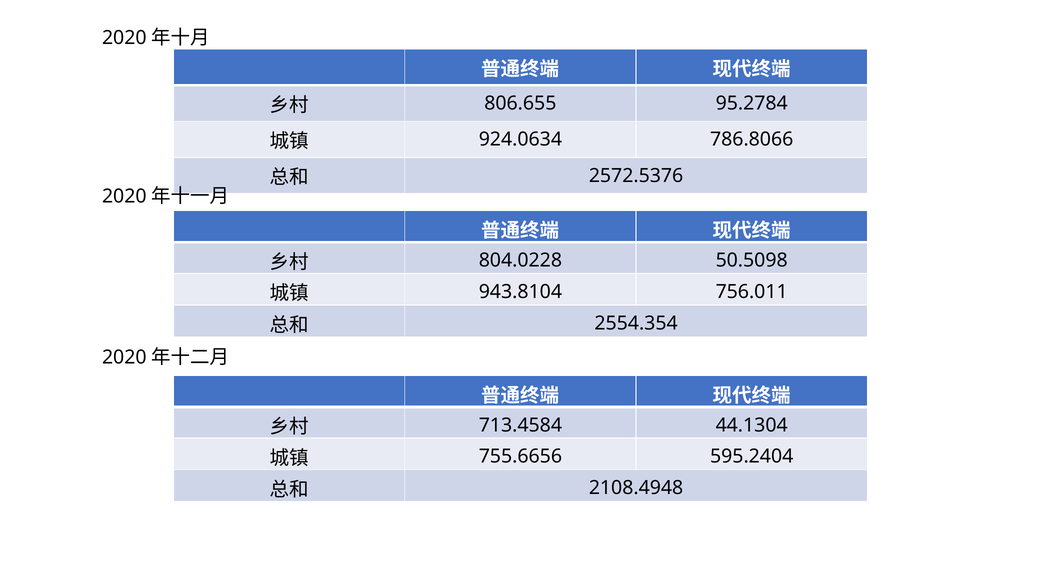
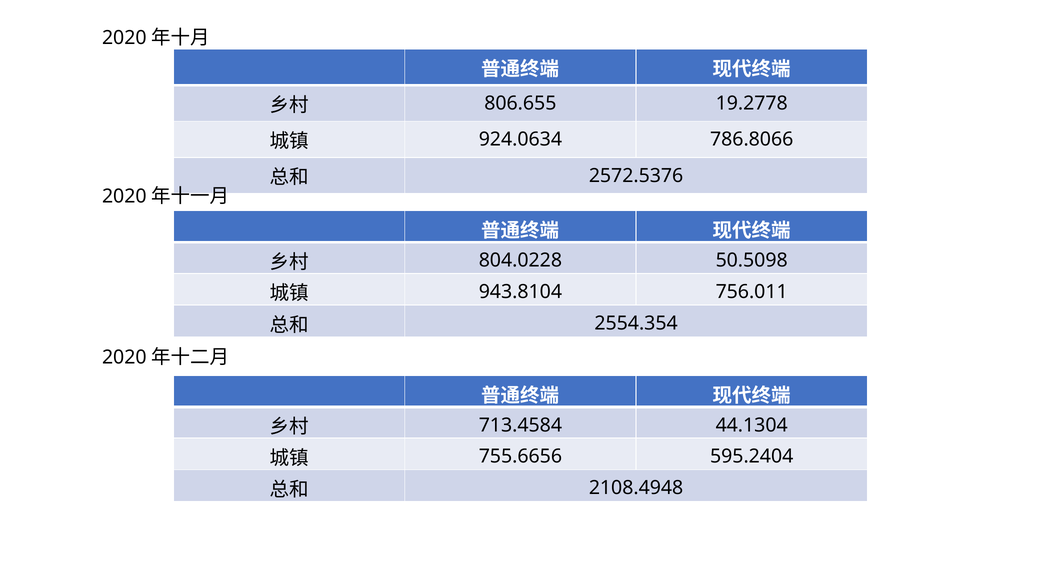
95.2784: 95.2784 -> 19.2778
